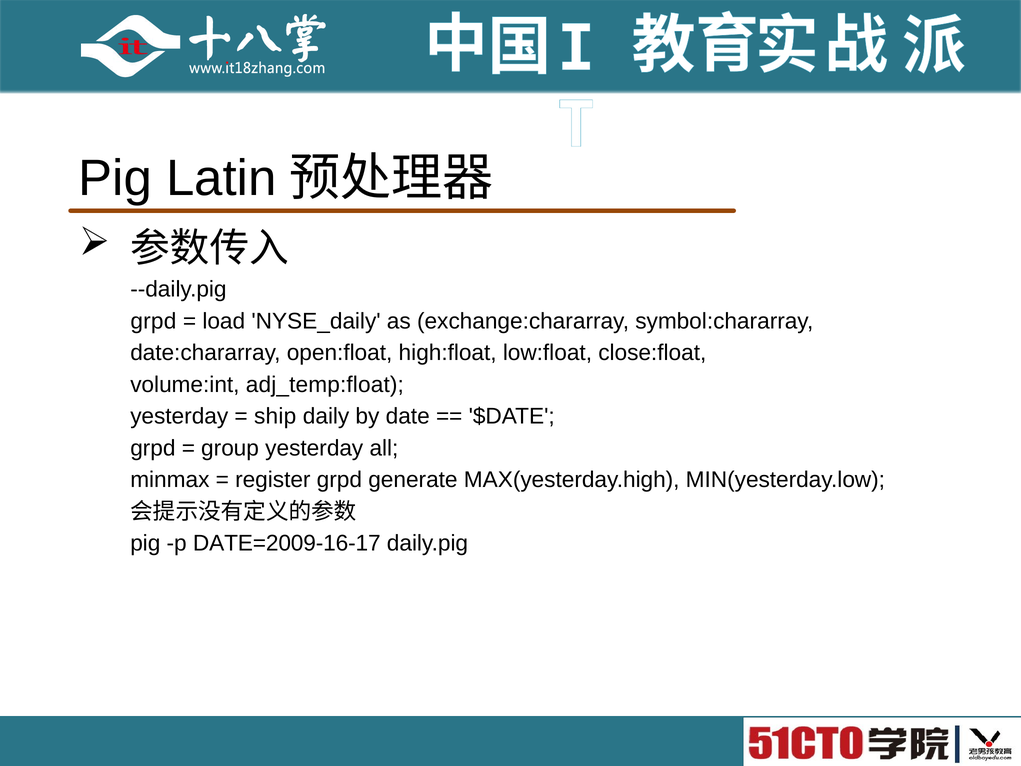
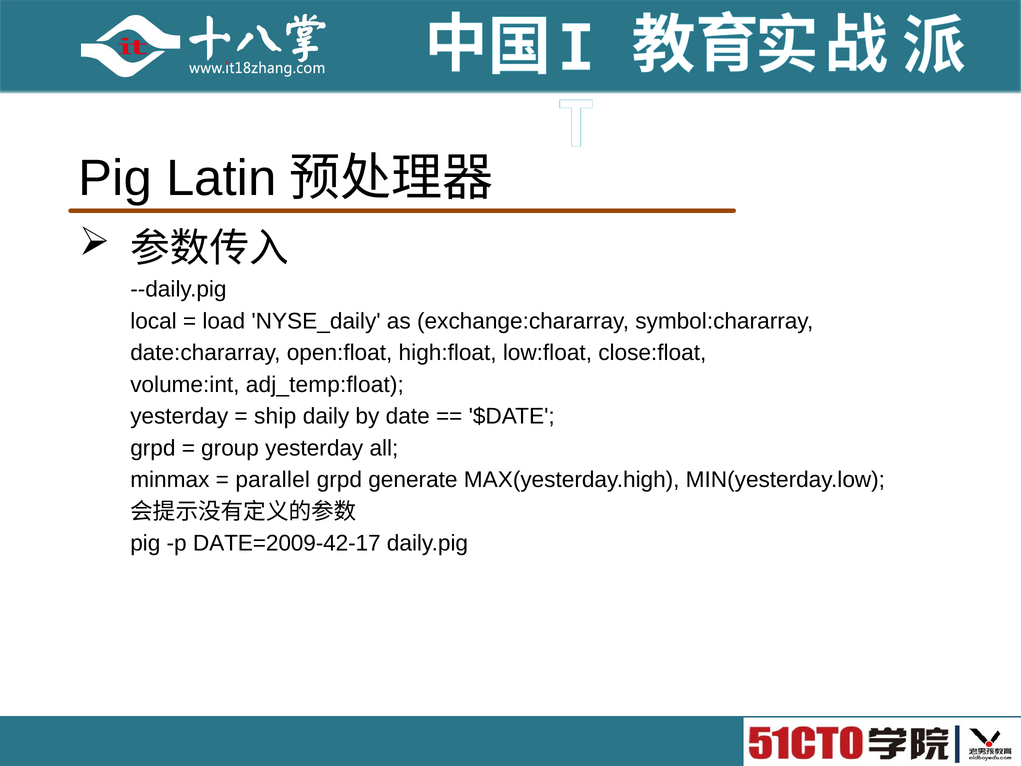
grpd at (153, 321): grpd -> local
register: register -> parallel
DATE=2009-16-17: DATE=2009-16-17 -> DATE=2009-42-17
